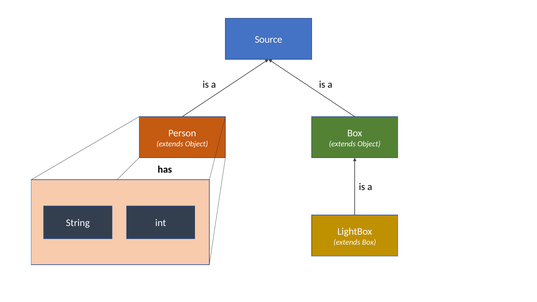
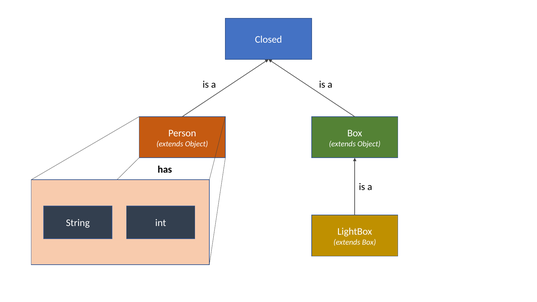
Source: Source -> Closed
